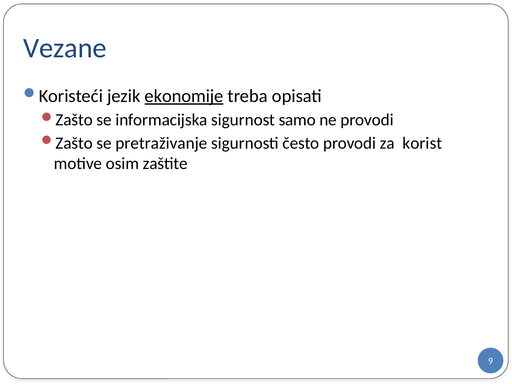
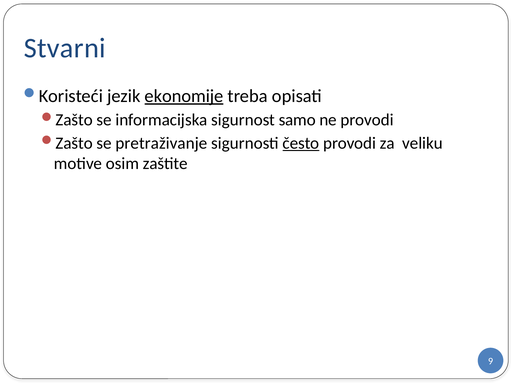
Vezane: Vezane -> Stvarni
često underline: none -> present
korist: korist -> veliku
